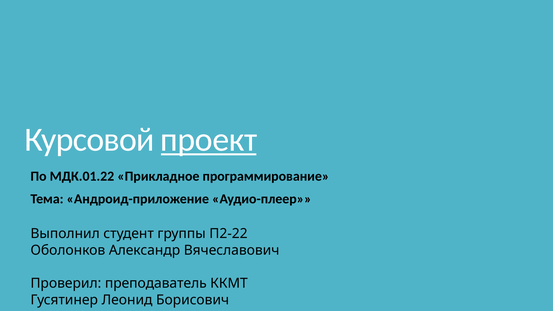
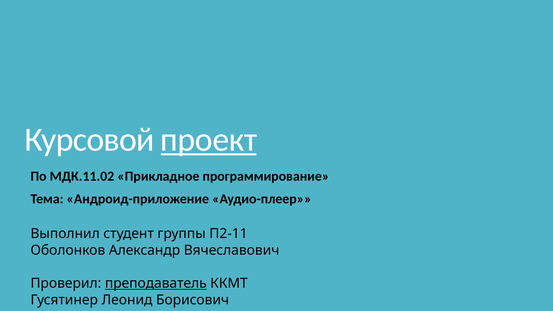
МДК.01.22: МДК.01.22 -> МДК.11.02
П2-22: П2-22 -> П2-11
преподаватель underline: none -> present
